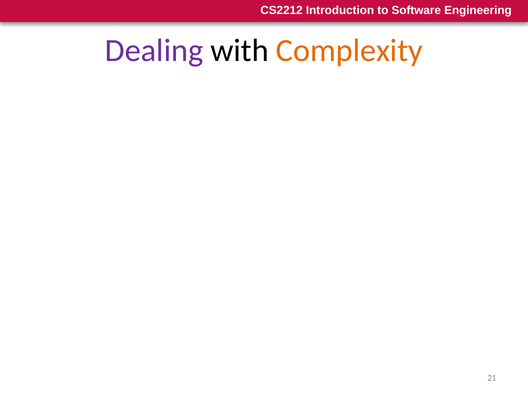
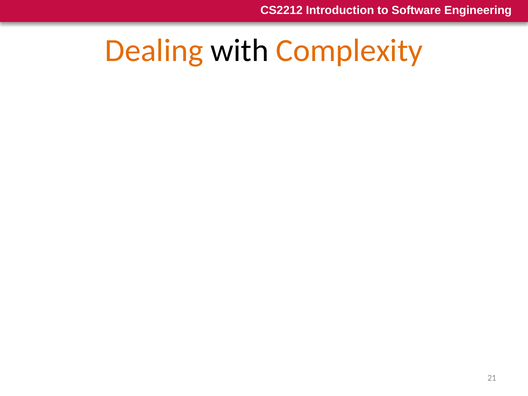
Dealing colour: purple -> orange
